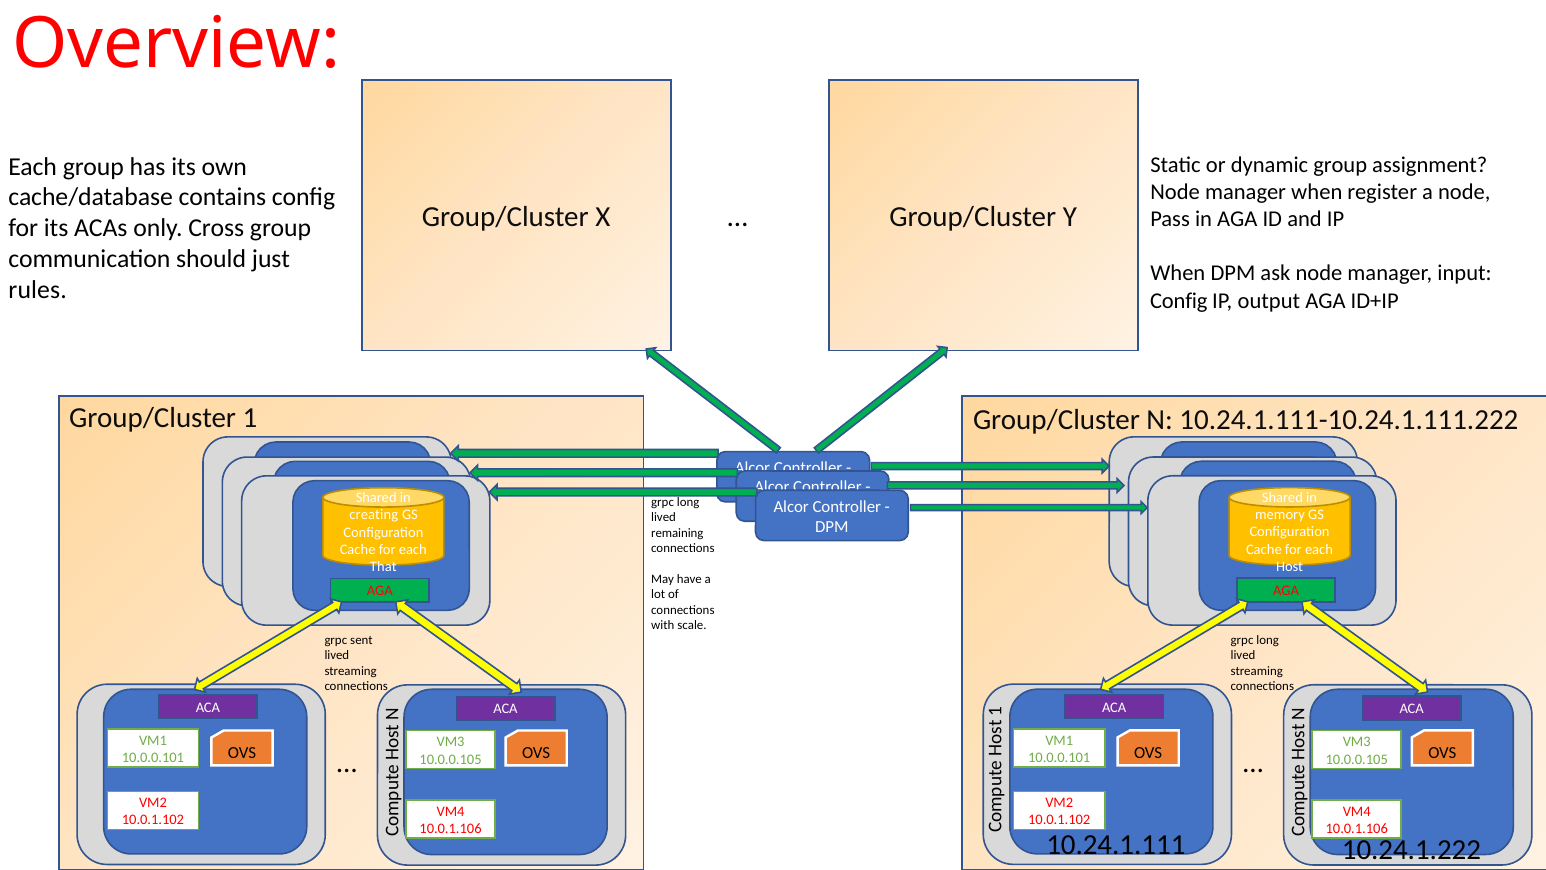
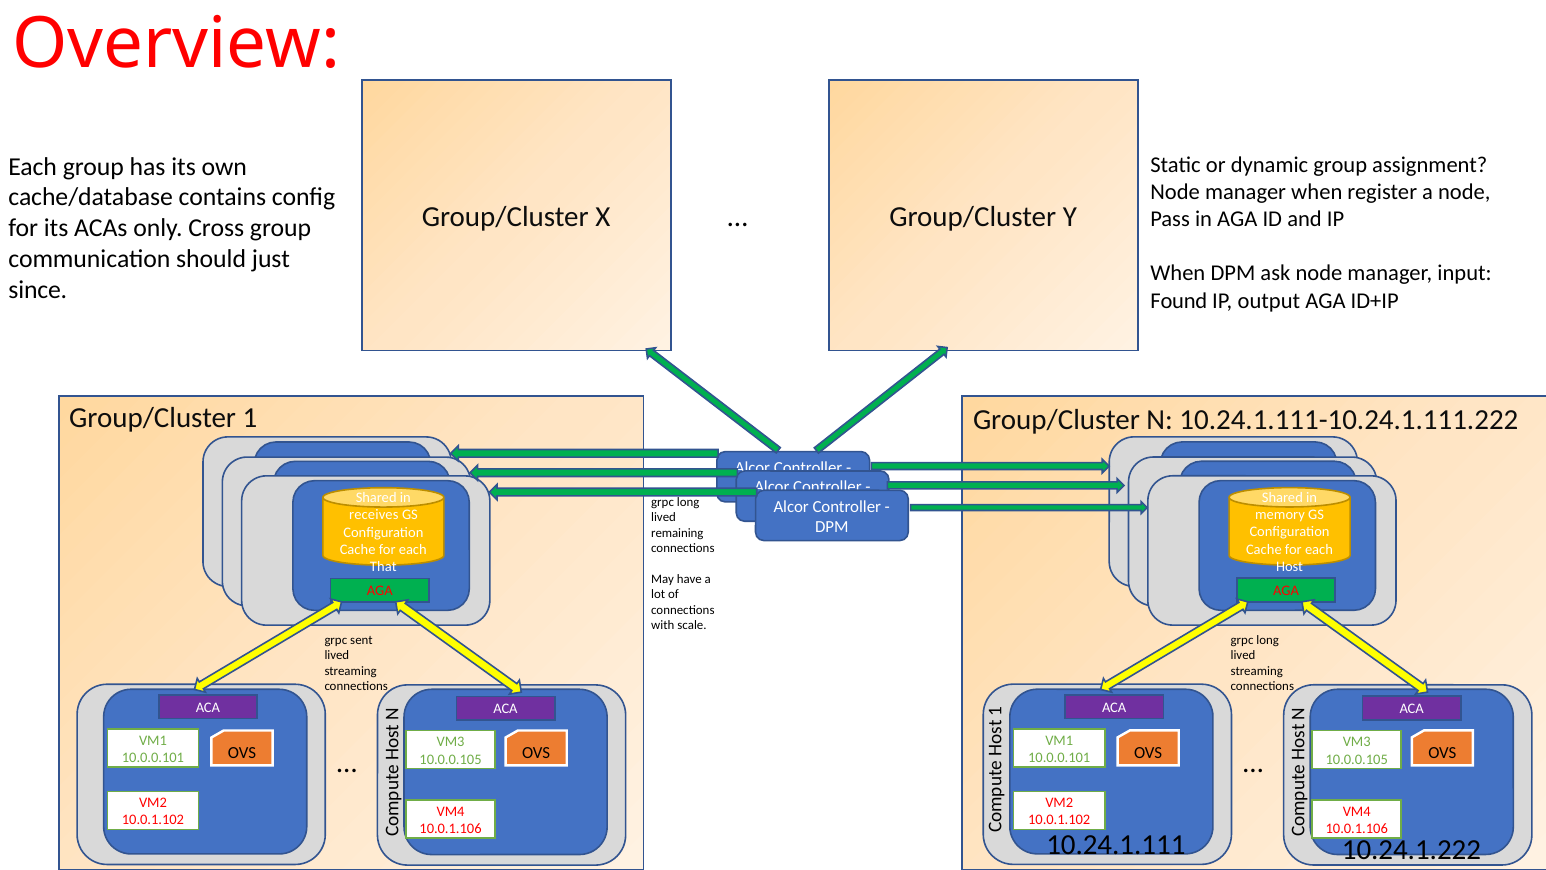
rules: rules -> since
Config at (1179, 300): Config -> Found
creating: creating -> receives
